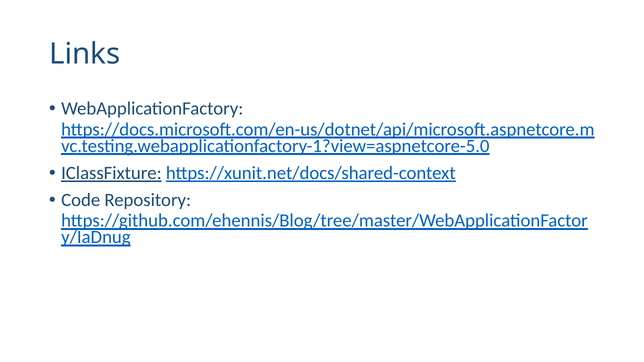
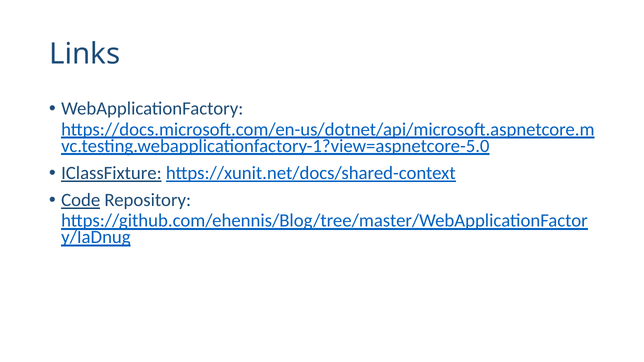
Code underline: none -> present
